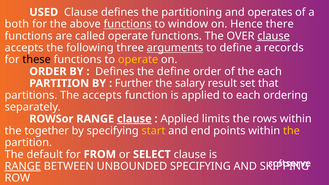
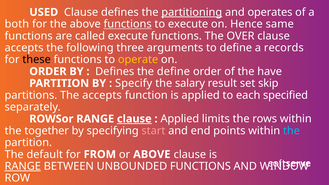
partitioning underline: none -> present
to window: window -> execute
there: there -> same
called operate: operate -> execute
clause at (274, 36) underline: present -> none
arguments underline: present -> none
the each: each -> have
Further: Further -> Specify
that: that -> skip
ordering: ordering -> specified
start colour: yellow -> pink
the at (291, 131) colour: yellow -> light blue
or SELECT: SELECT -> ABOVE
UNBOUNDED SPECIFYING: SPECIFYING -> FUNCTIONS
SKIPPING: SKIPPING -> WINDOW
